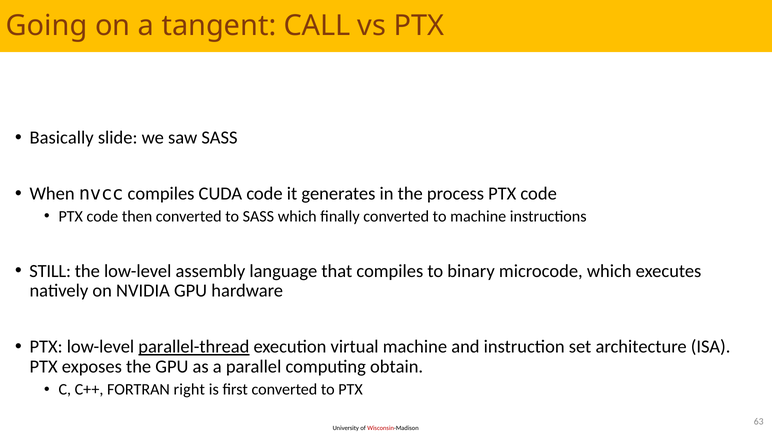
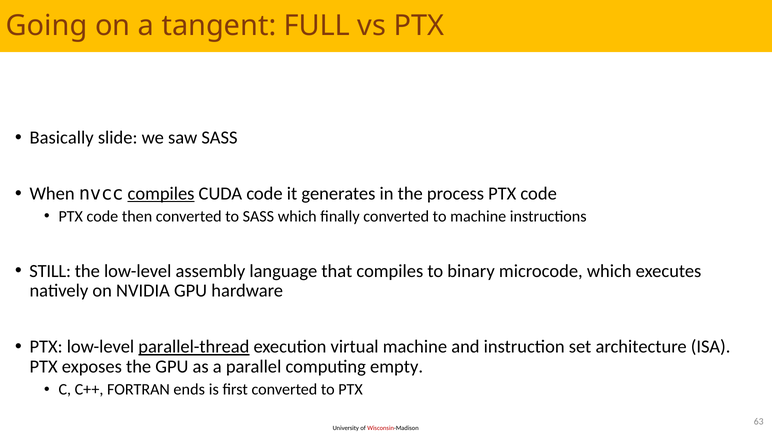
CALL: CALL -> FULL
compiles at (161, 194) underline: none -> present
obtain: obtain -> empty
right: right -> ends
